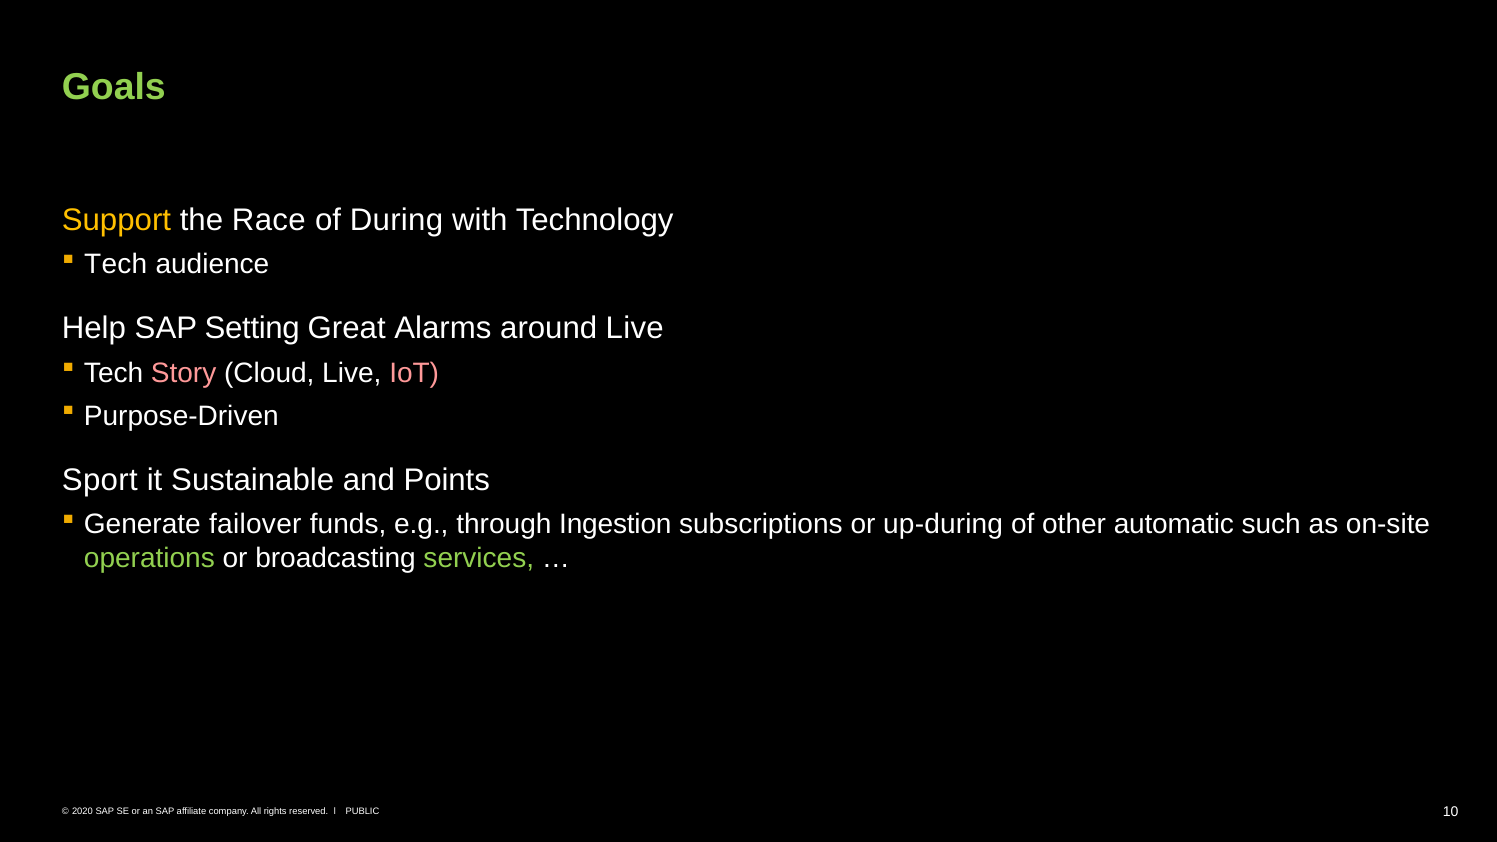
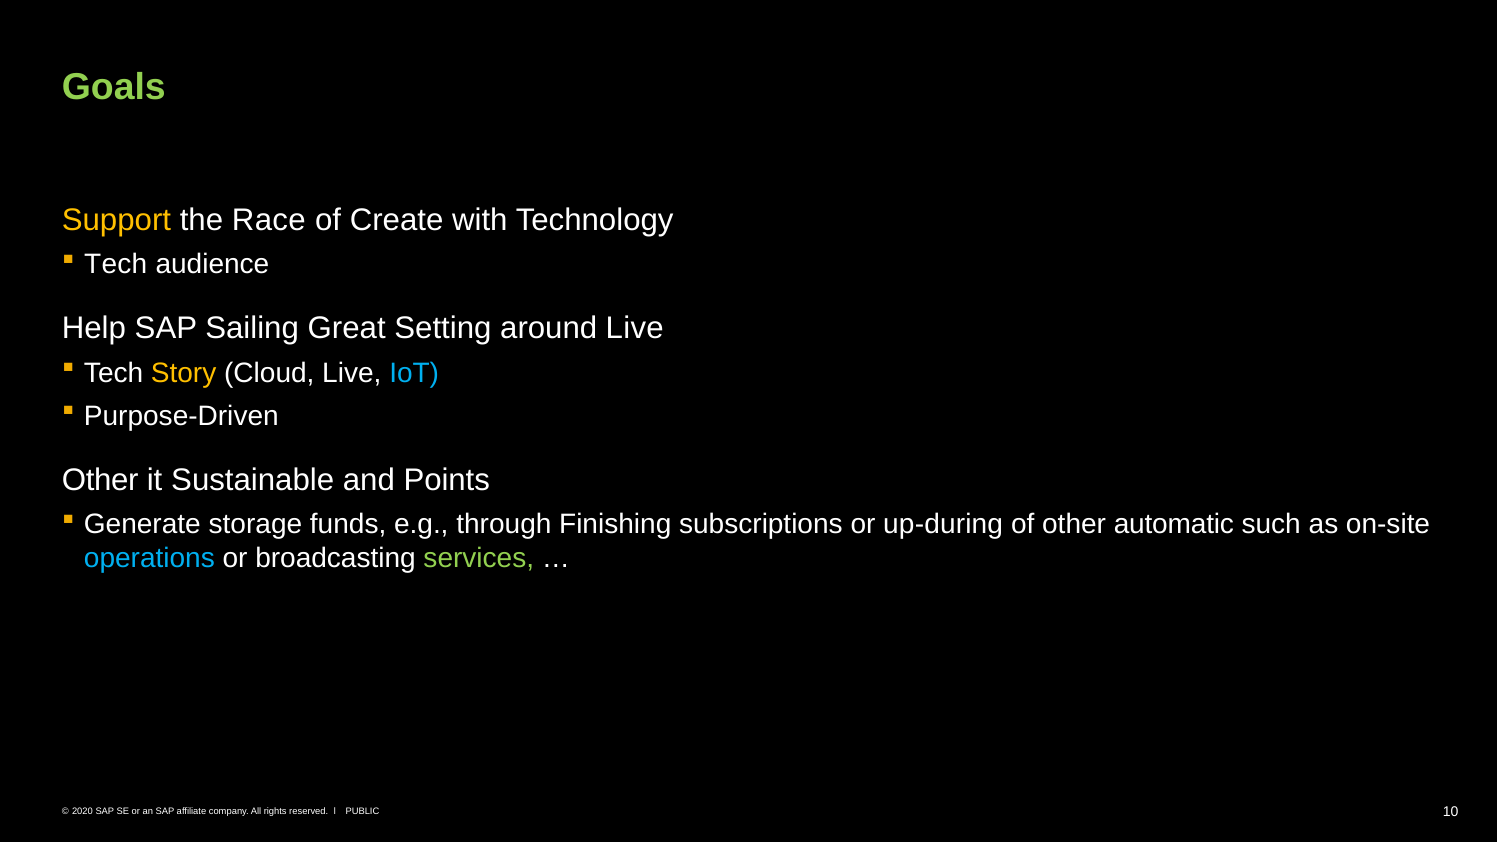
During: During -> Create
Setting: Setting -> Sailing
Alarms: Alarms -> Setting
Story colour: pink -> yellow
IoT colour: pink -> light blue
Sport at (100, 480): Sport -> Other
failover: failover -> storage
Ingestion: Ingestion -> Finishing
operations colour: light green -> light blue
